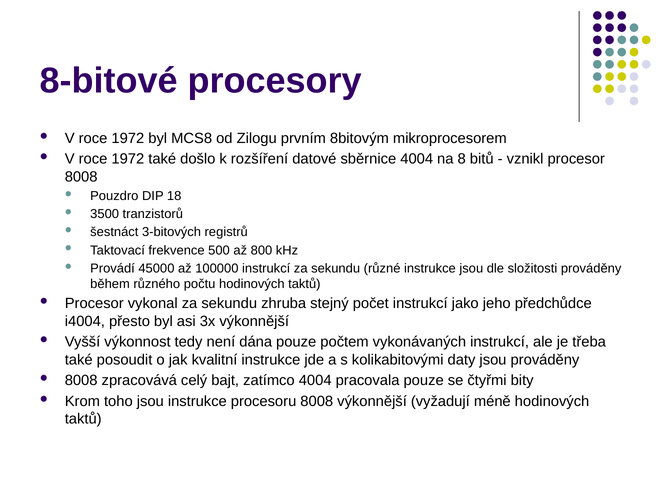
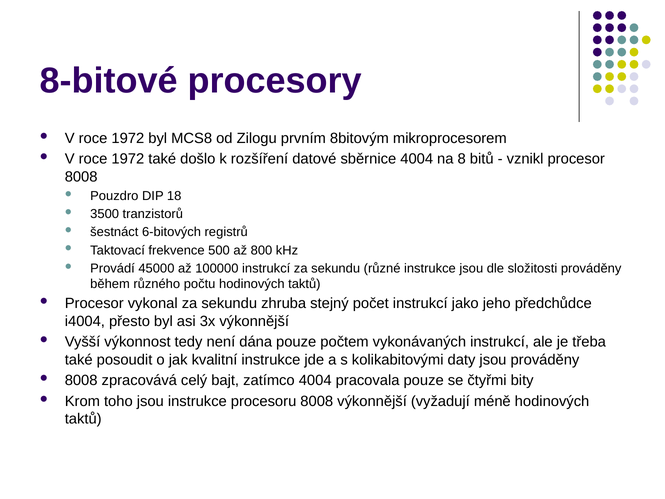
3-bitových: 3-bitových -> 6-bitových
